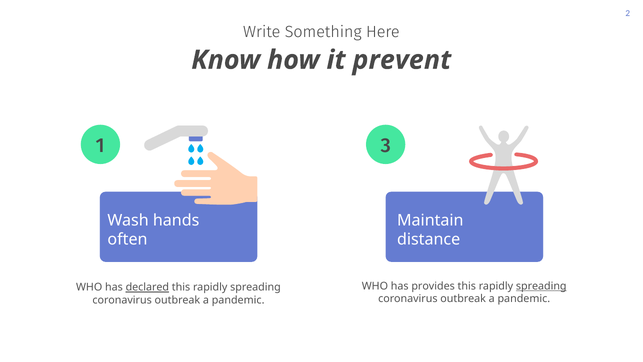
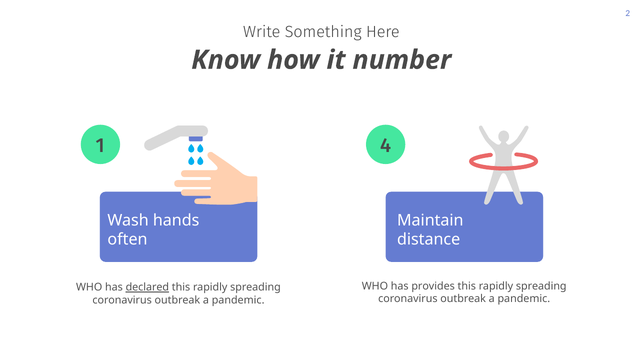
prevent: prevent -> number
3: 3 -> 4
spreading at (541, 286) underline: present -> none
